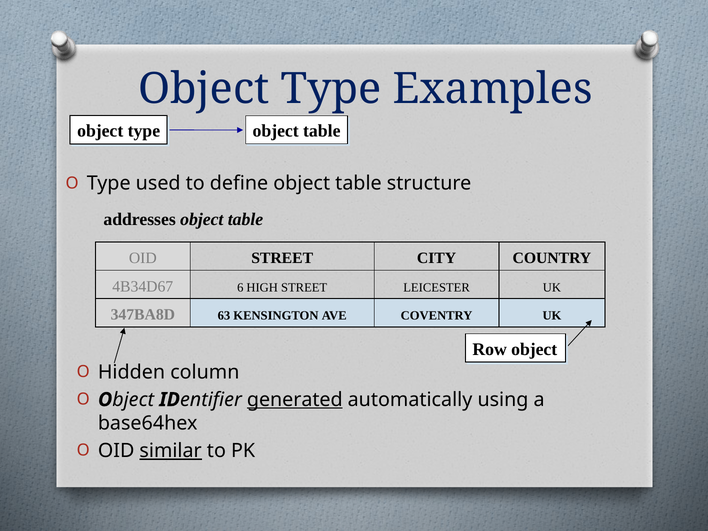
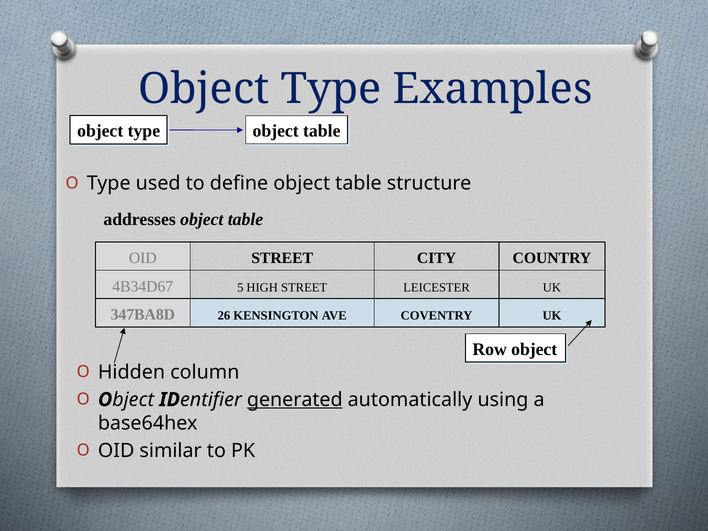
6: 6 -> 5
63: 63 -> 26
similar underline: present -> none
